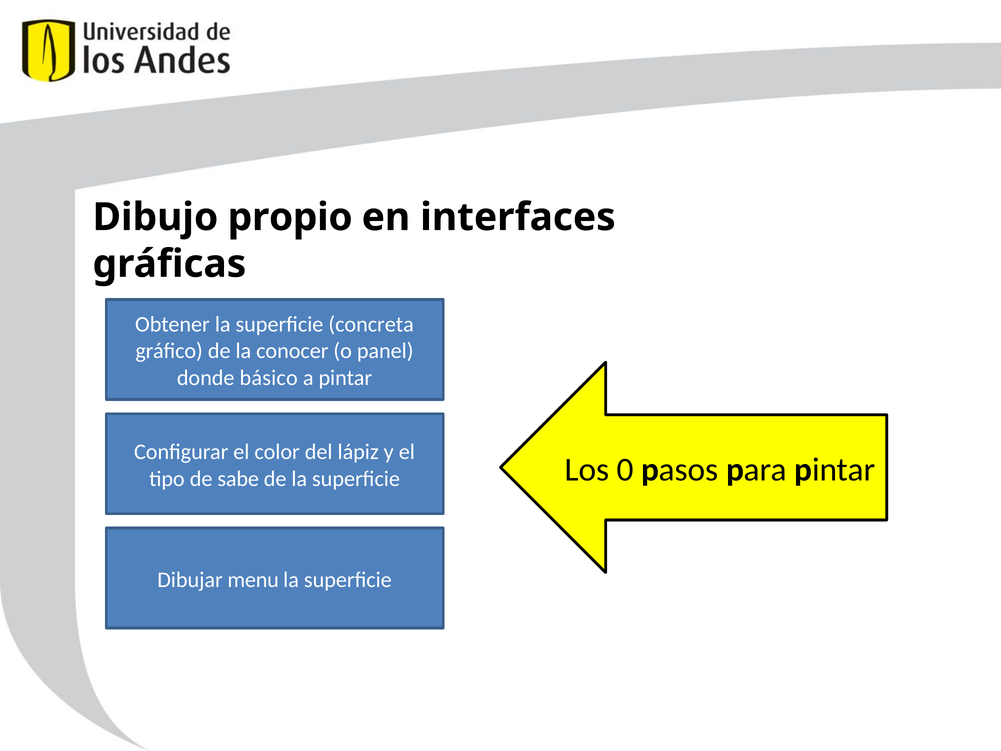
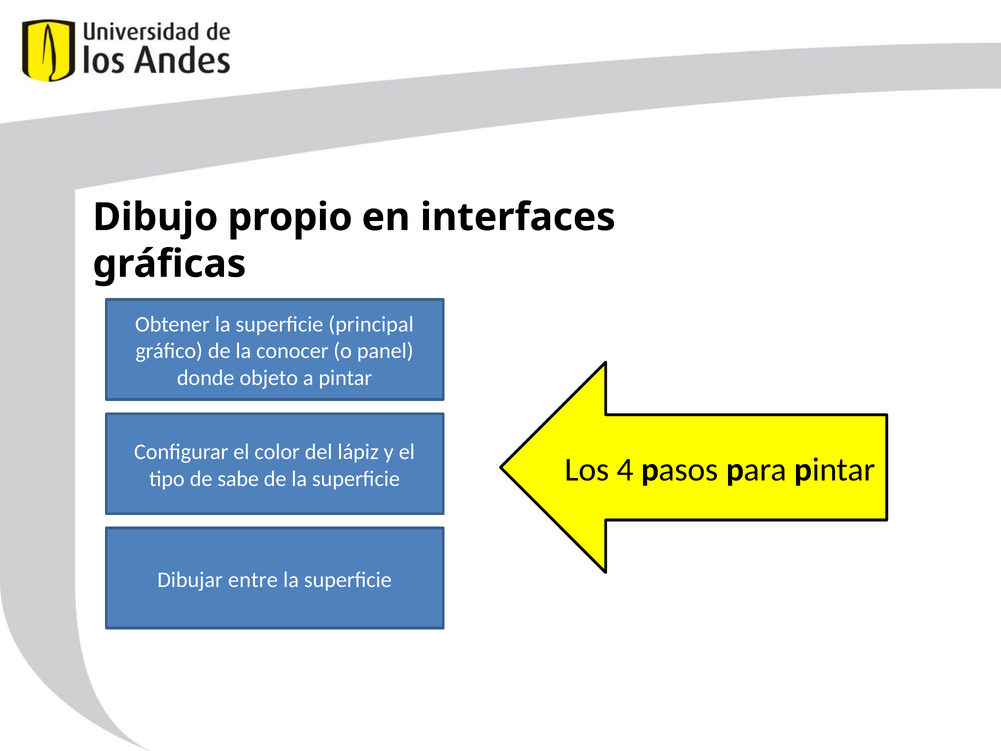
concreta: concreta -> principal
básico: básico -> objeto
0: 0 -> 4
menu: menu -> entre
